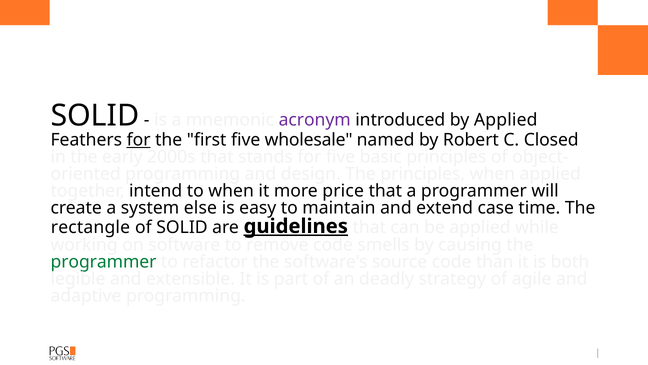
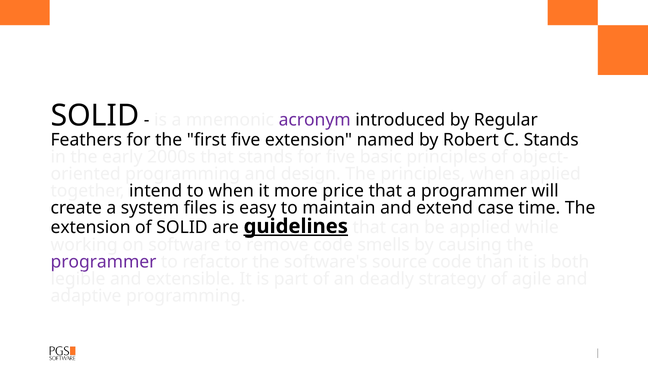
by Applied: Applied -> Regular
for at (139, 140) underline: present -> none
five wholesale: wholesale -> extension
C Closed: Closed -> Stands
else: else -> files
rectangle at (90, 227): rectangle -> extension
programmer at (103, 262) colour: green -> purple
